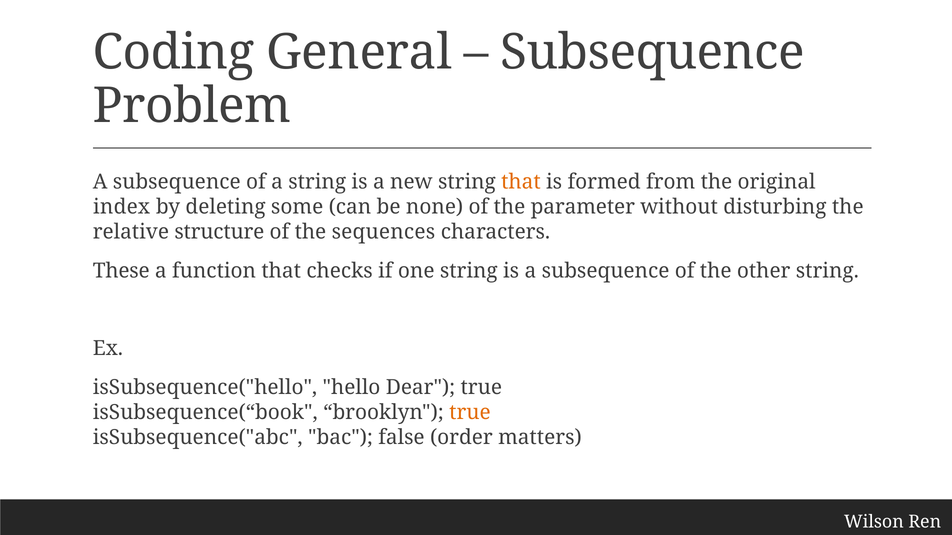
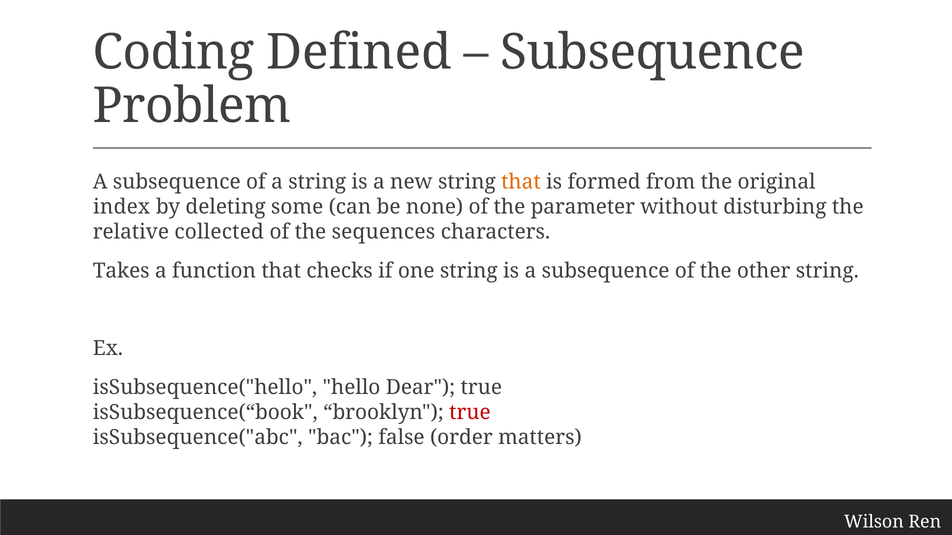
General: General -> Defined
structure: structure -> collected
These: These -> Takes
true at (470, 413) colour: orange -> red
